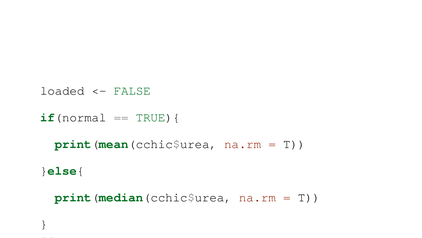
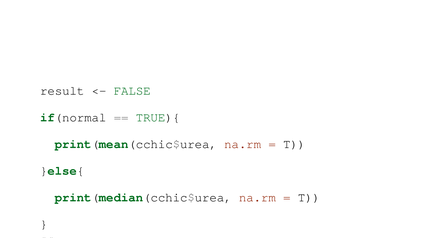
loaded: loaded -> result
